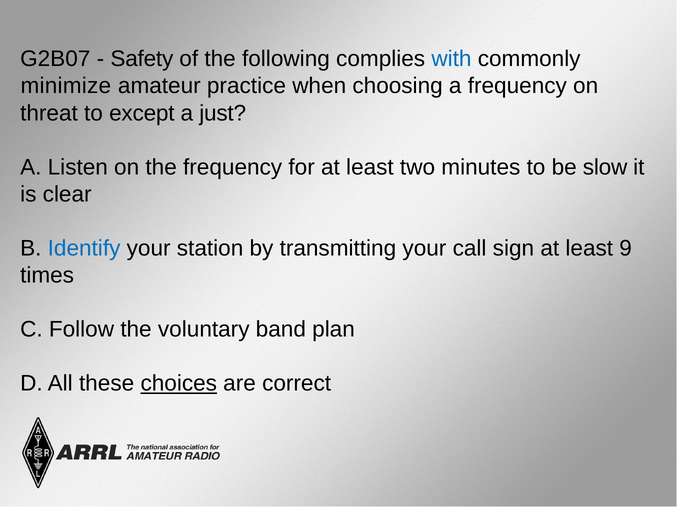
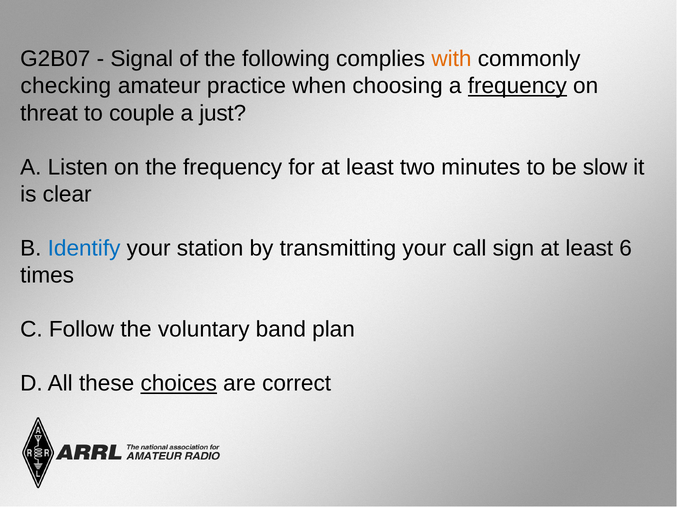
Safety: Safety -> Signal
with colour: blue -> orange
minimize: minimize -> checking
frequency at (517, 86) underline: none -> present
except: except -> couple
9: 9 -> 6
